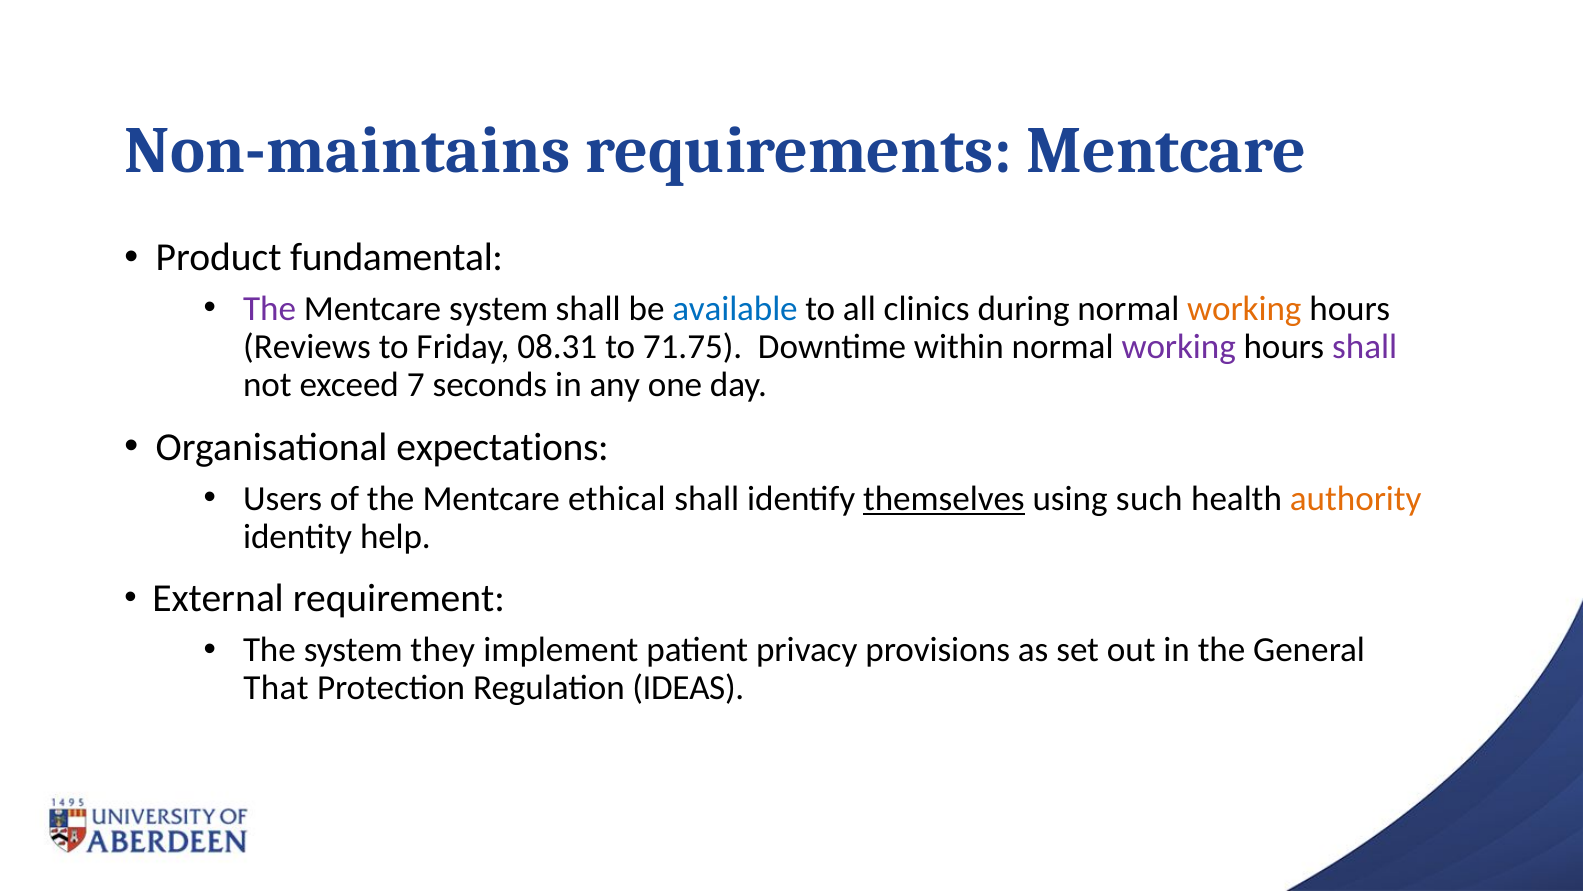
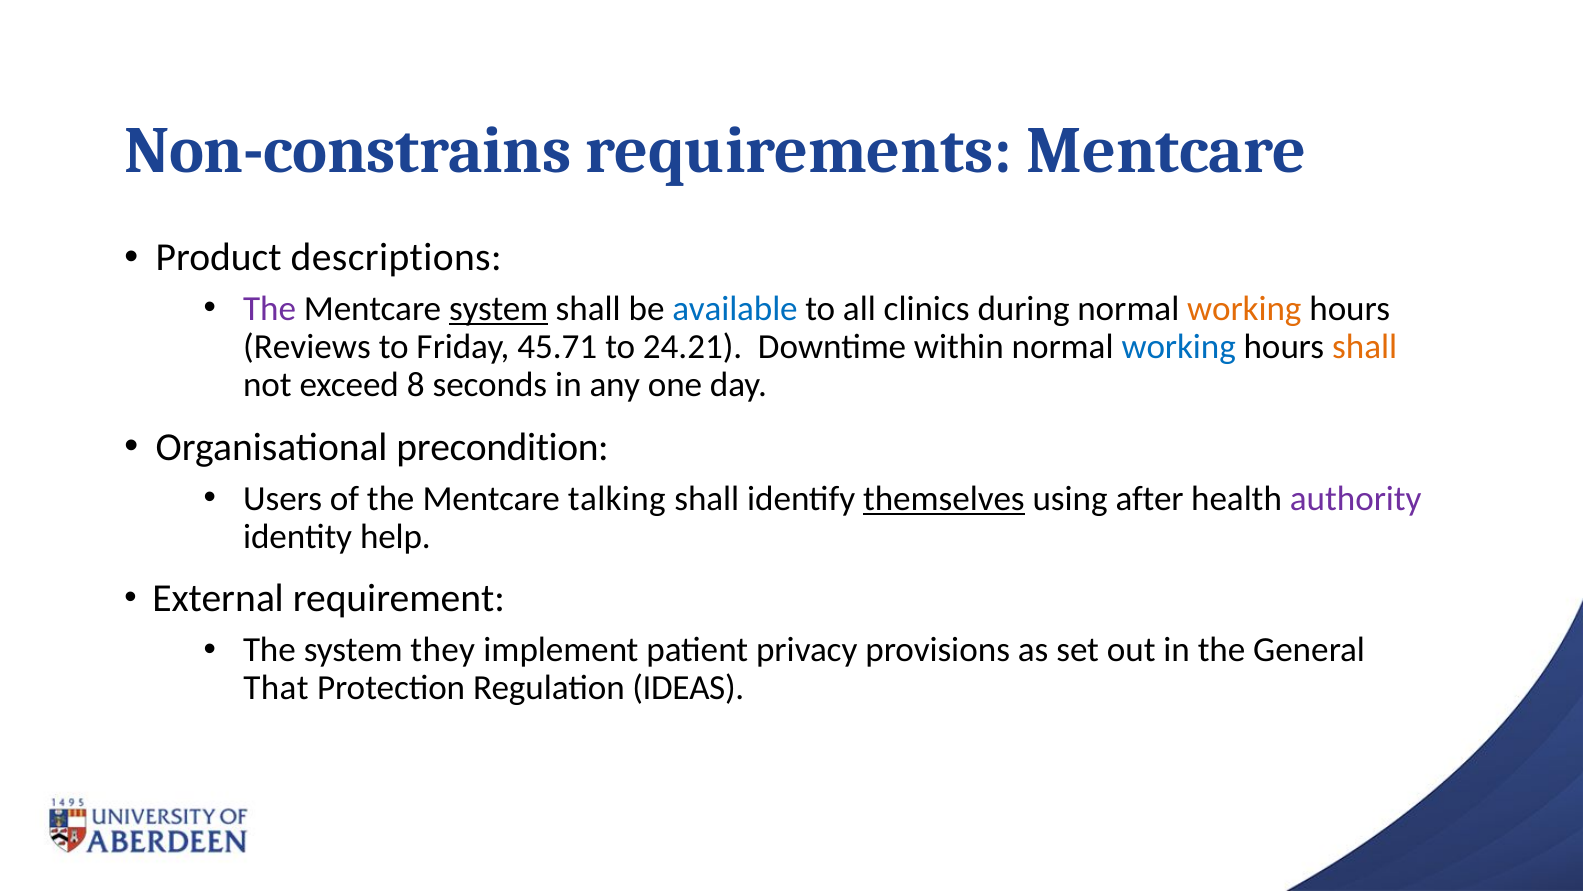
Non-maintains: Non-maintains -> Non-constrains
fundamental: fundamental -> descriptions
system at (499, 309) underline: none -> present
08.31: 08.31 -> 45.71
71.75: 71.75 -> 24.21
working at (1179, 347) colour: purple -> blue
shall at (1365, 347) colour: purple -> orange
7: 7 -> 8
expectations: expectations -> precondition
ethical: ethical -> talking
such: such -> after
authority colour: orange -> purple
